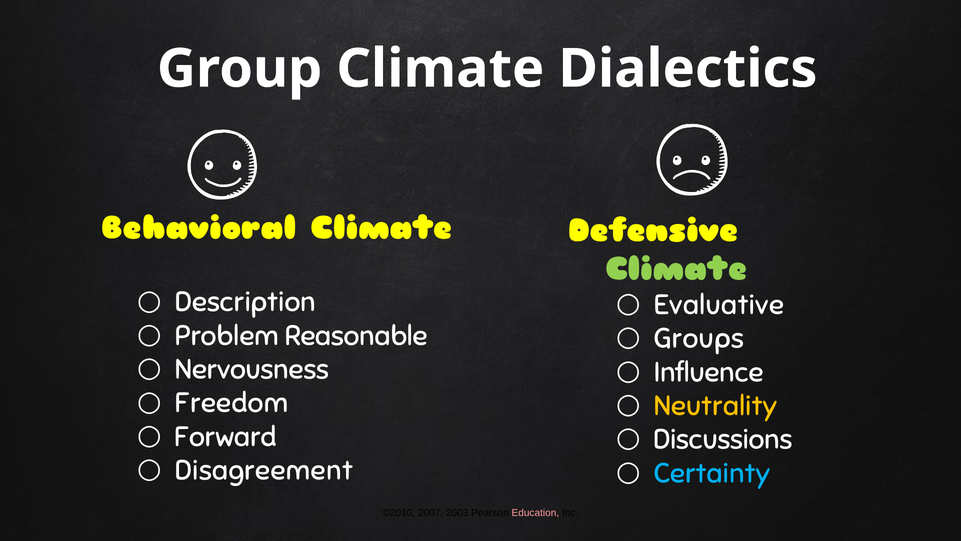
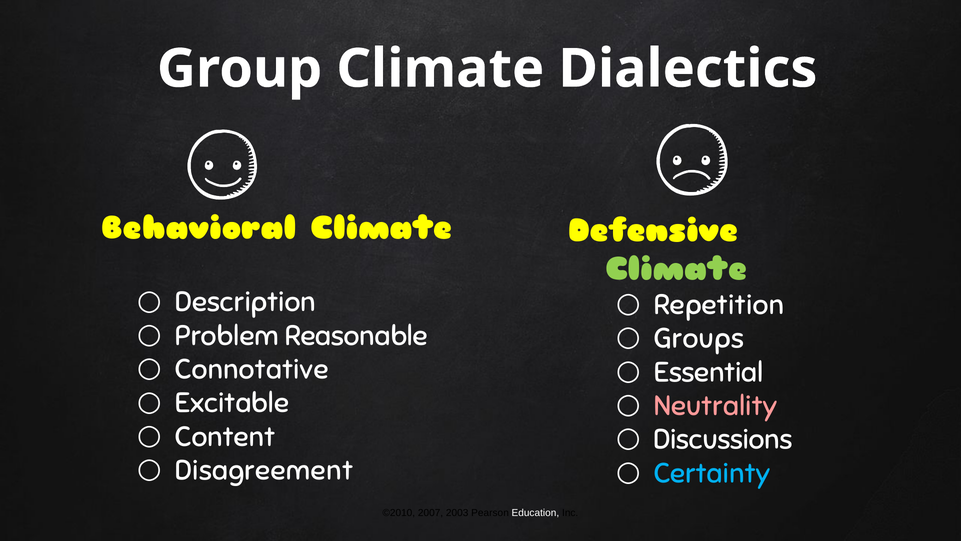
Evaluative: Evaluative -> Repetition
Nervousness: Nervousness -> Connotative
Influence: Influence -> Essential
Freedom: Freedom -> Excitable
Neutrality colour: yellow -> pink
Forward: Forward -> Content
Education colour: pink -> white
